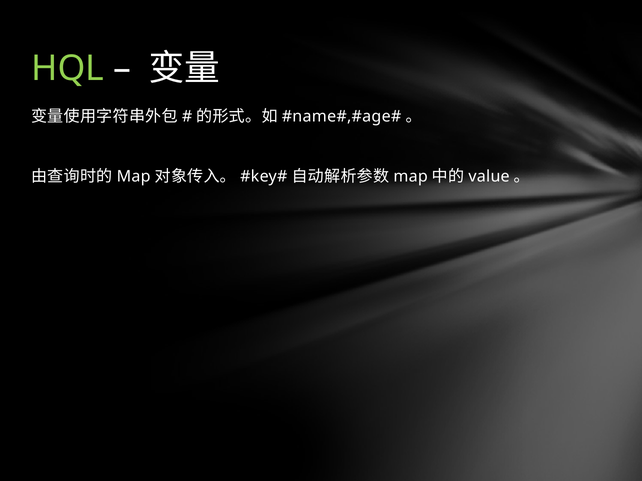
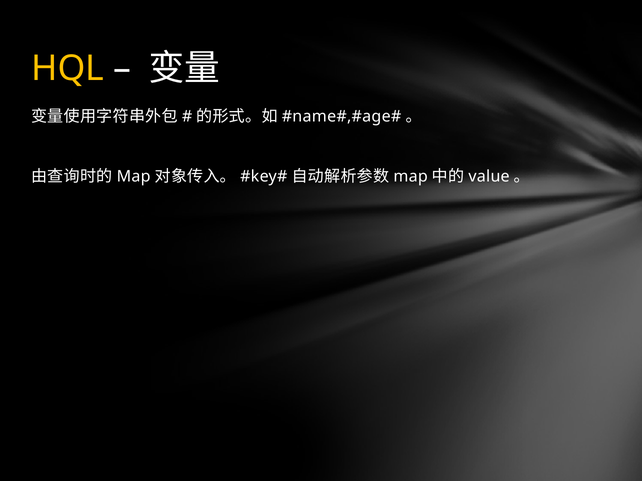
HQL colour: light green -> yellow
